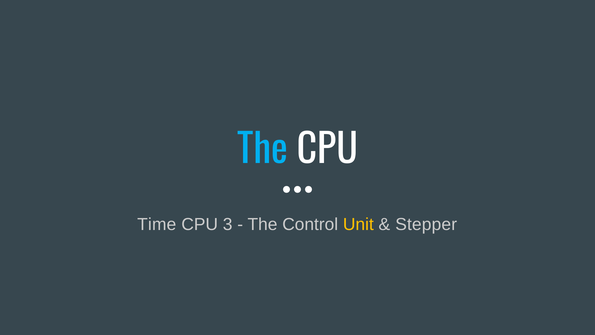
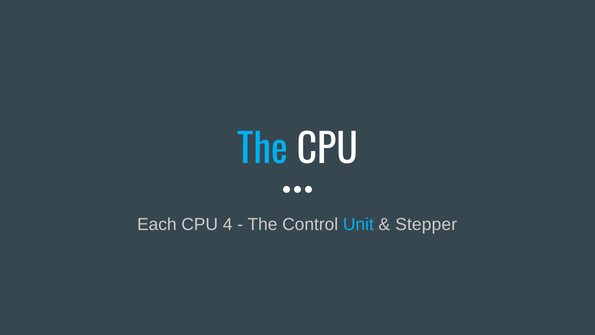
Time: Time -> Each
3: 3 -> 4
Unit colour: yellow -> light blue
